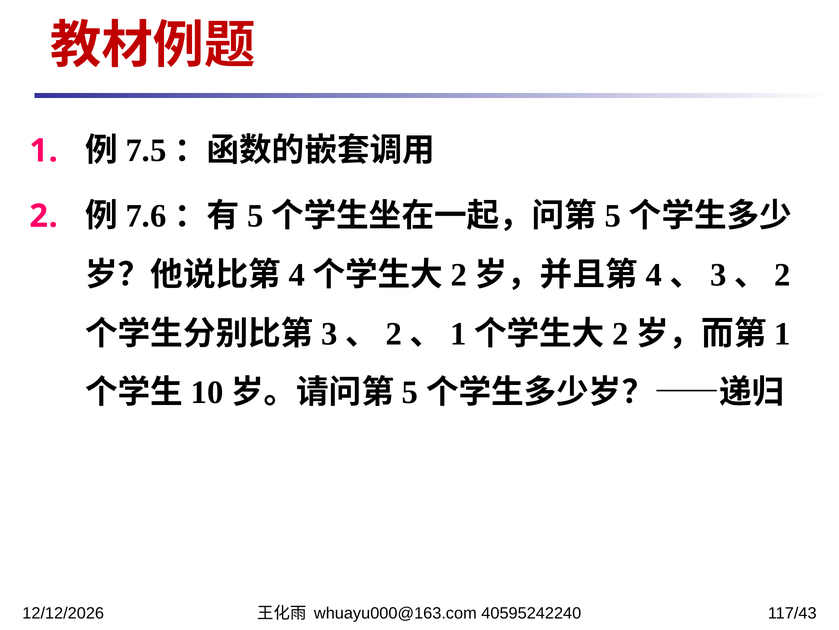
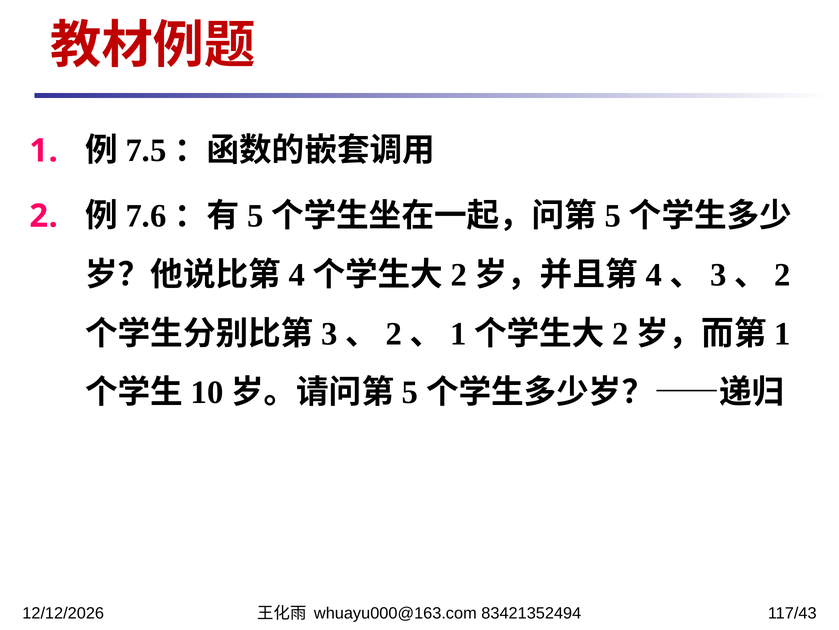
40595242240: 40595242240 -> 83421352494
